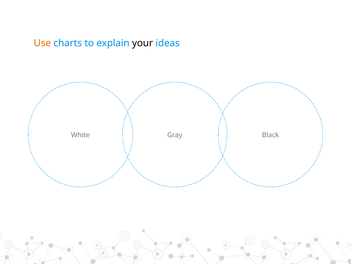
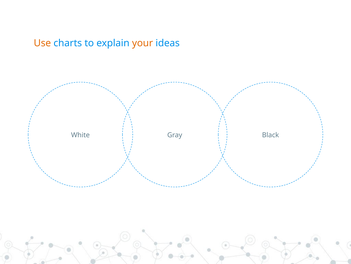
your colour: black -> orange
